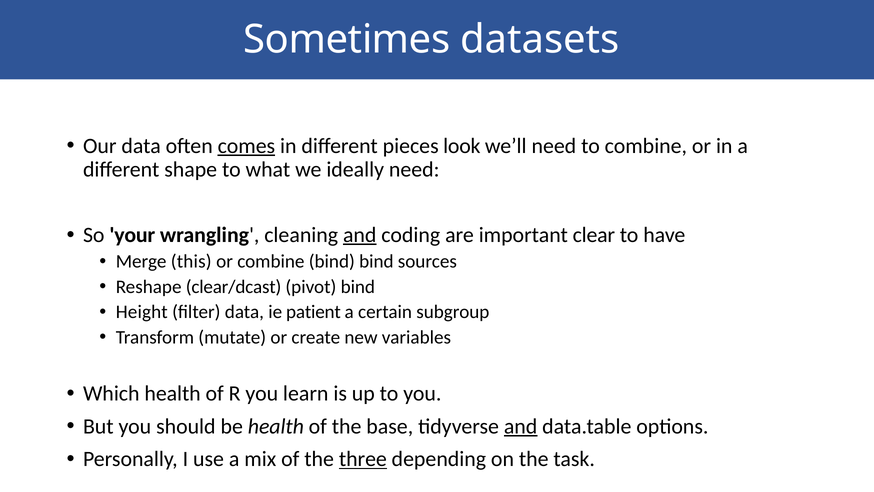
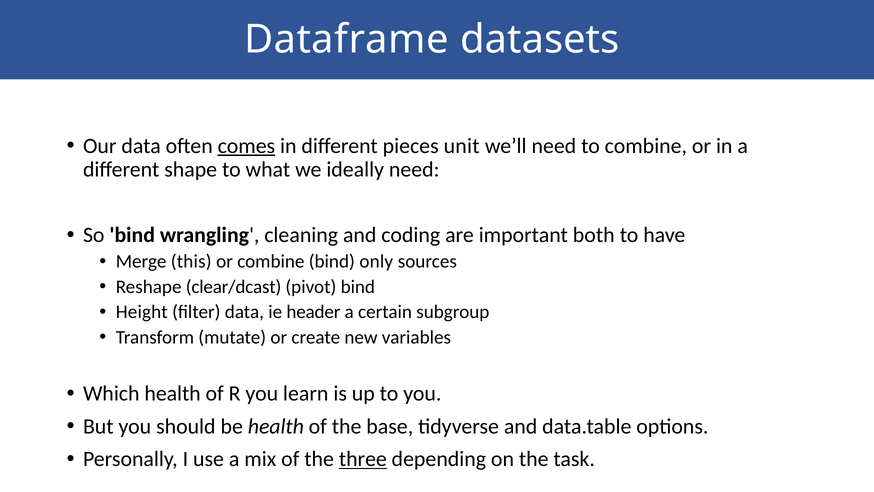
Sometimes: Sometimes -> Dataframe
look: look -> unit
So your: your -> bind
and at (360, 235) underline: present -> none
clear: clear -> both
bind bind: bind -> only
patient: patient -> header
and at (521, 426) underline: present -> none
